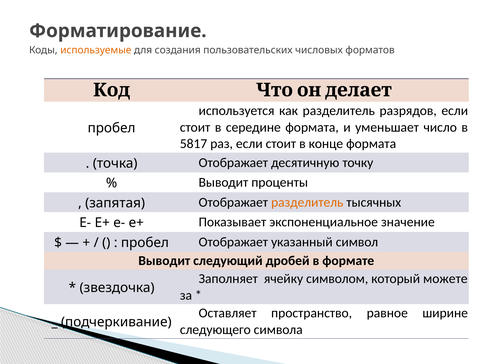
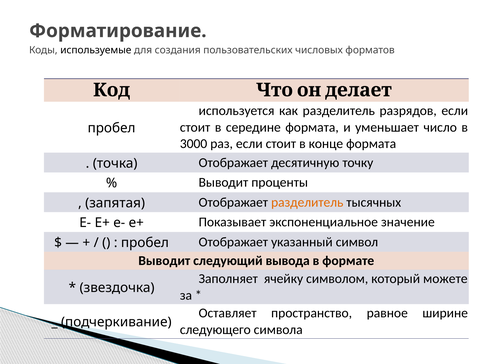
используемые colour: orange -> black
5817: 5817 -> 3000
дробей: дробей -> вывода
